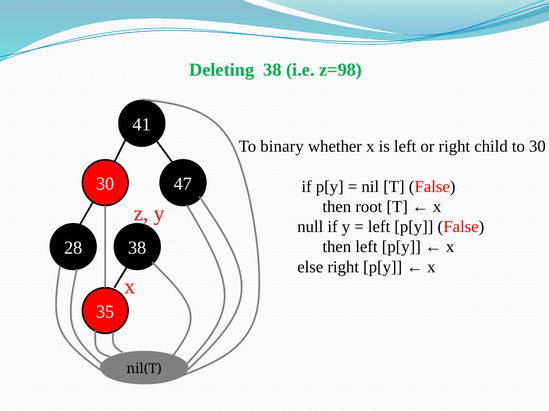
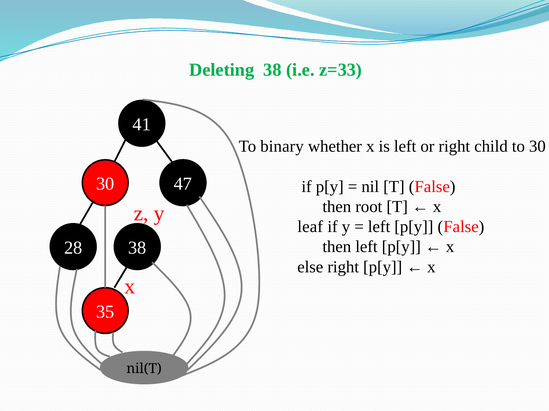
z=98: z=98 -> z=33
null: null -> leaf
